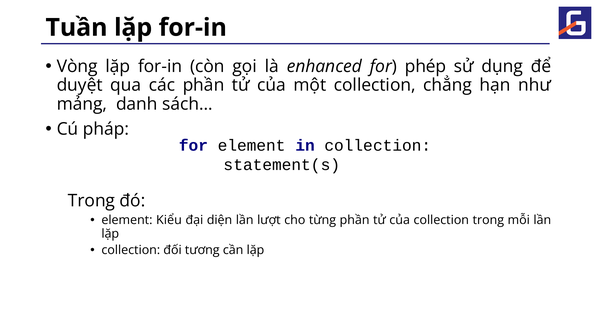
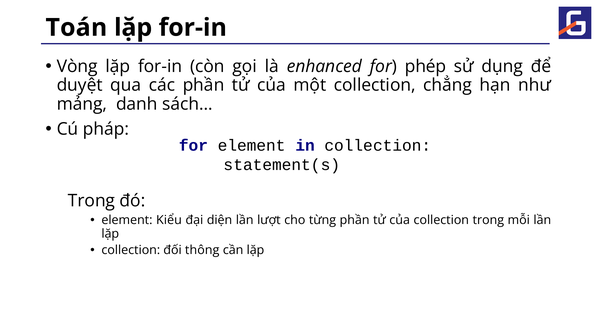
Tuần: Tuần -> Toán
tương: tương -> thông
